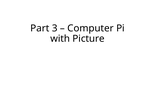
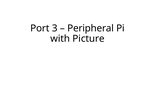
Part: Part -> Port
Computer: Computer -> Peripheral
